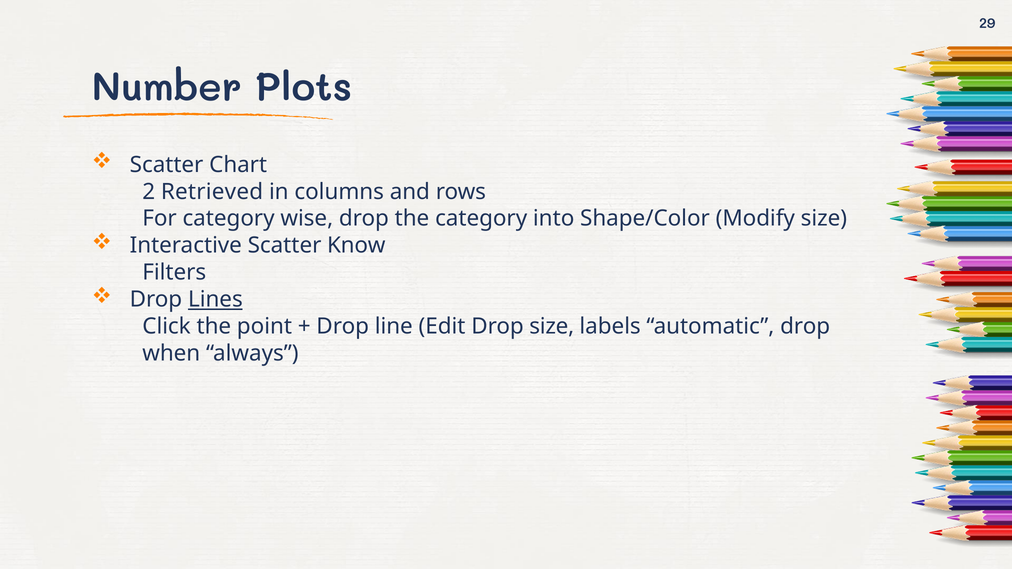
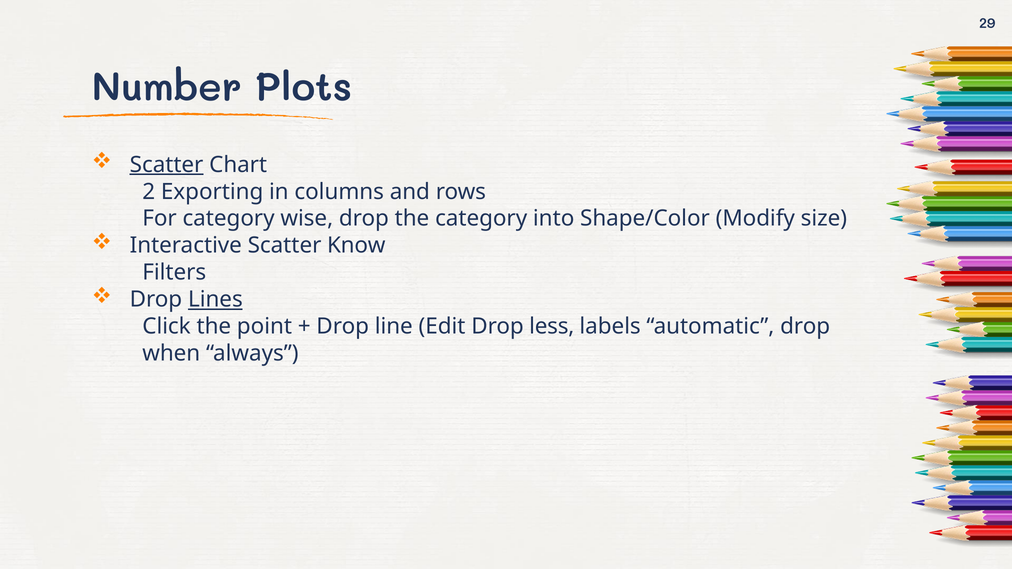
Scatter at (167, 165) underline: none -> present
Retrieved: Retrieved -> Exporting
Drop size: size -> less
